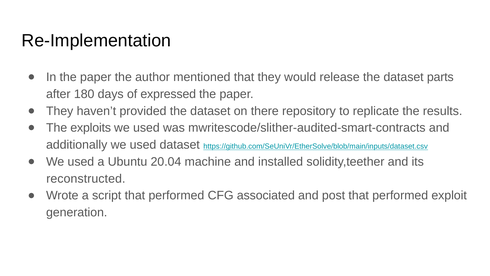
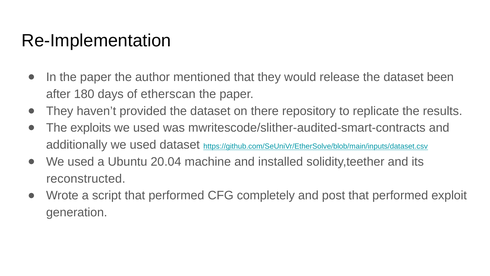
parts: parts -> been
expressed: expressed -> etherscan
associated: associated -> completely
